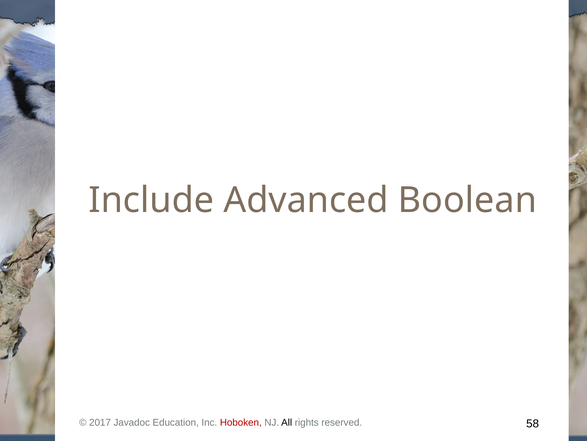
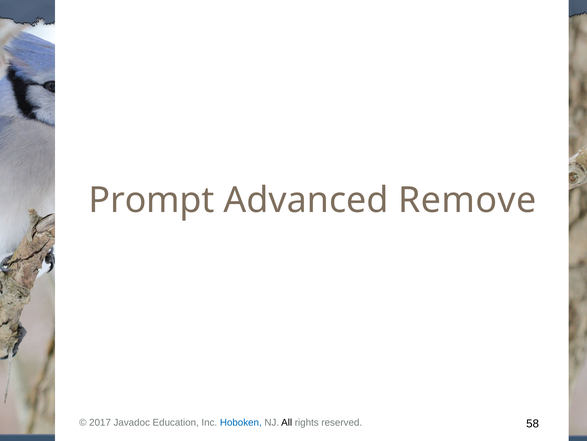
Include: Include -> Prompt
Boolean: Boolean -> Remove
Hoboken colour: red -> blue
